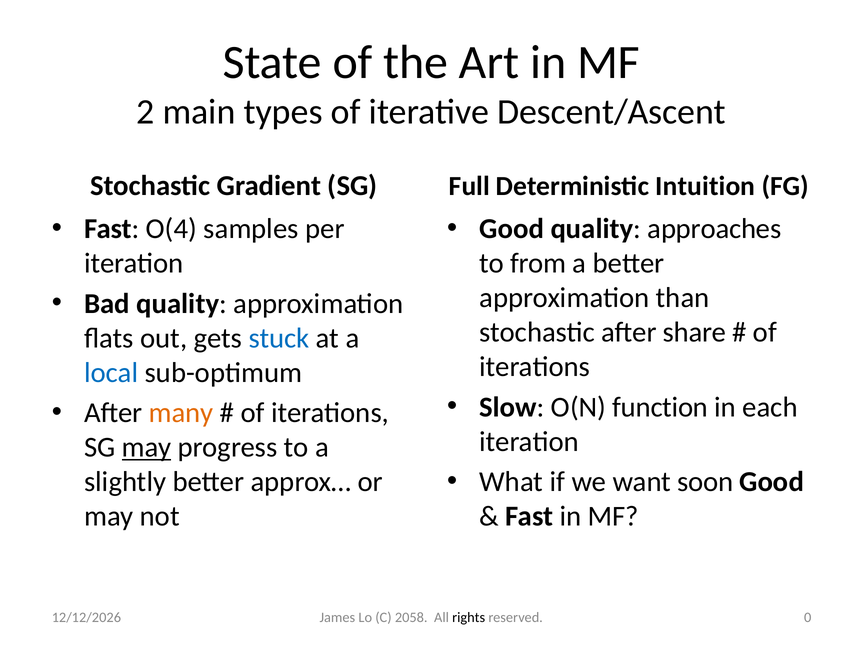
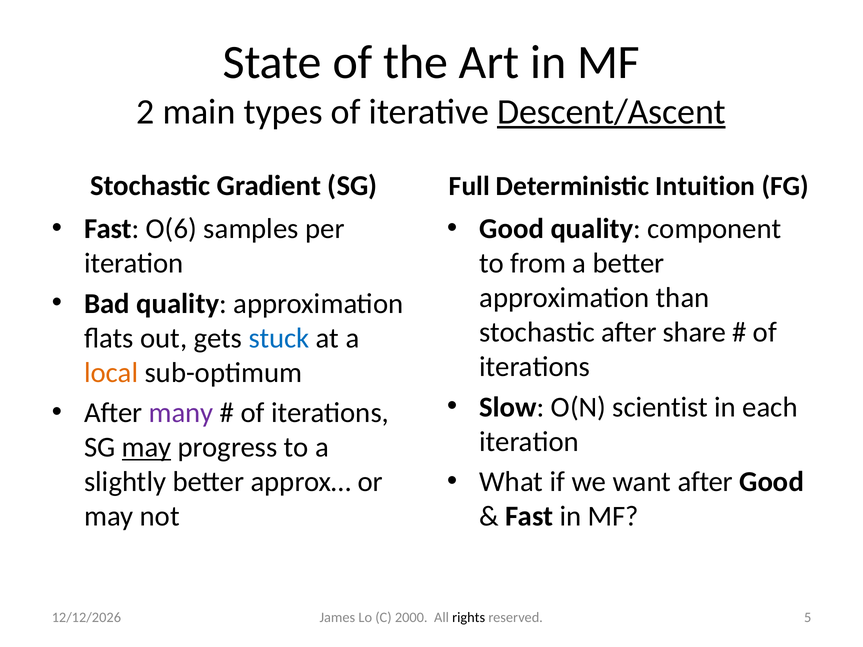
Descent/Ascent underline: none -> present
O(4: O(4 -> O(6
approaches: approaches -> component
local colour: blue -> orange
function: function -> scientist
many colour: orange -> purple
want soon: soon -> after
2058: 2058 -> 2000
0: 0 -> 5
